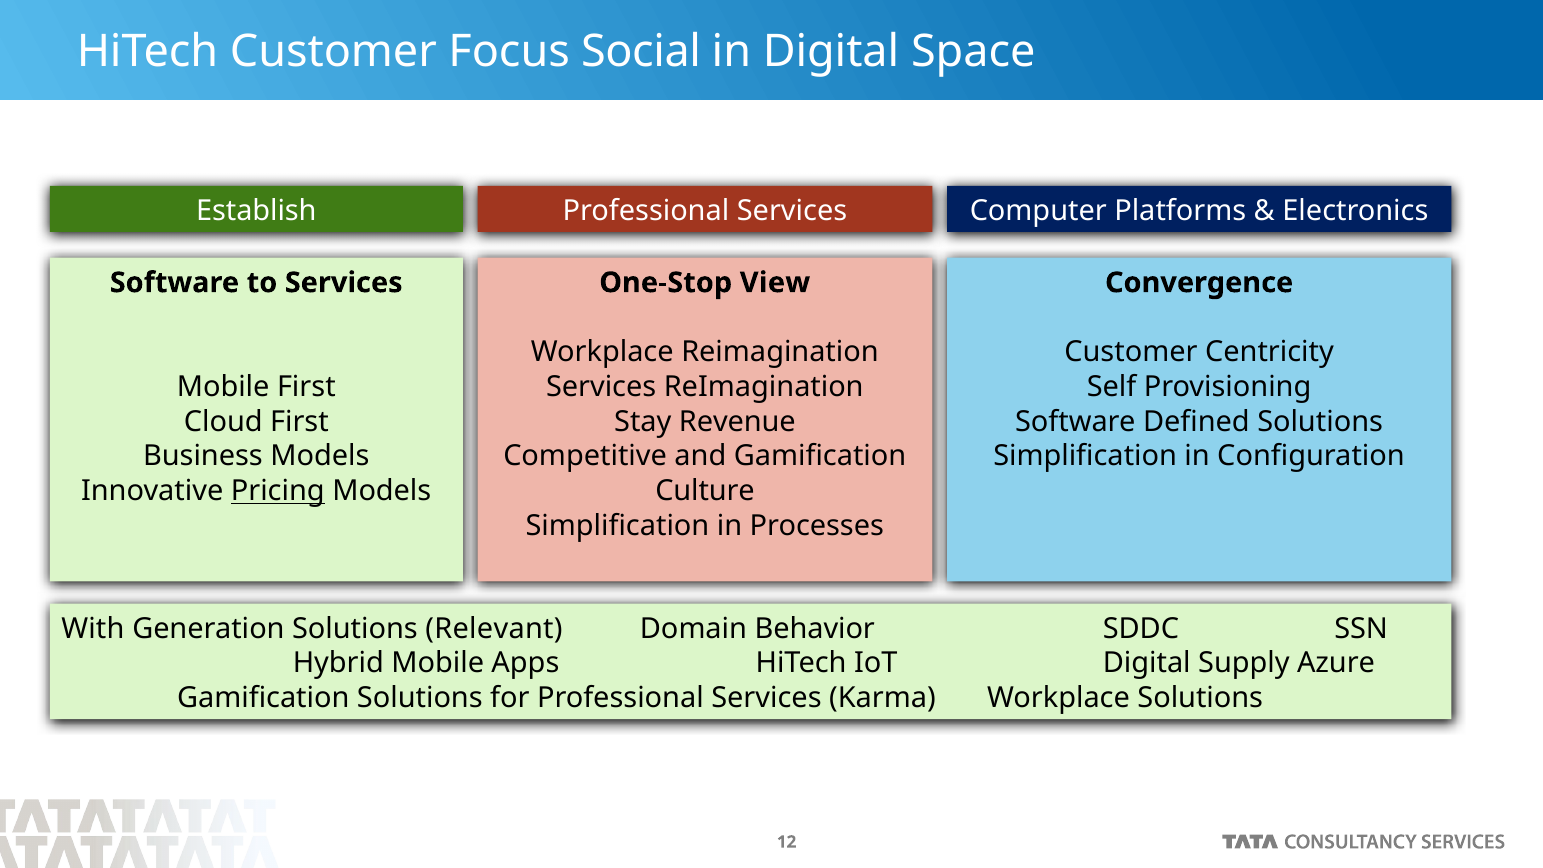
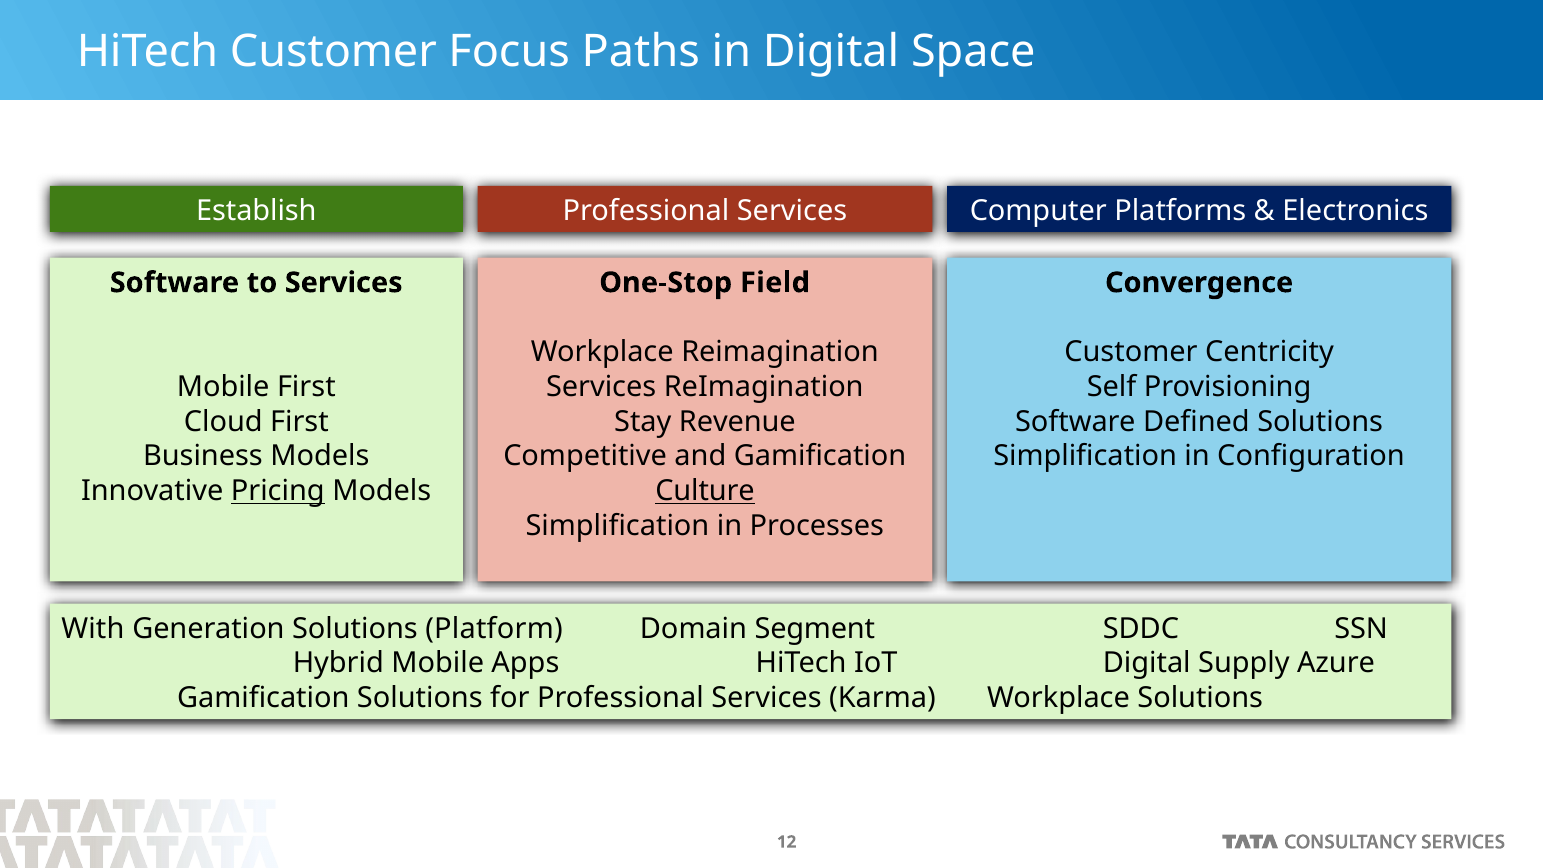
Social: Social -> Paths
View: View -> Field
Culture underline: none -> present
Relevant: Relevant -> Platform
Behavior: Behavior -> Segment
